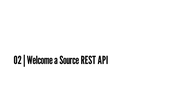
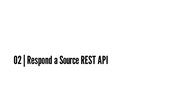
Welcome: Welcome -> Respond
